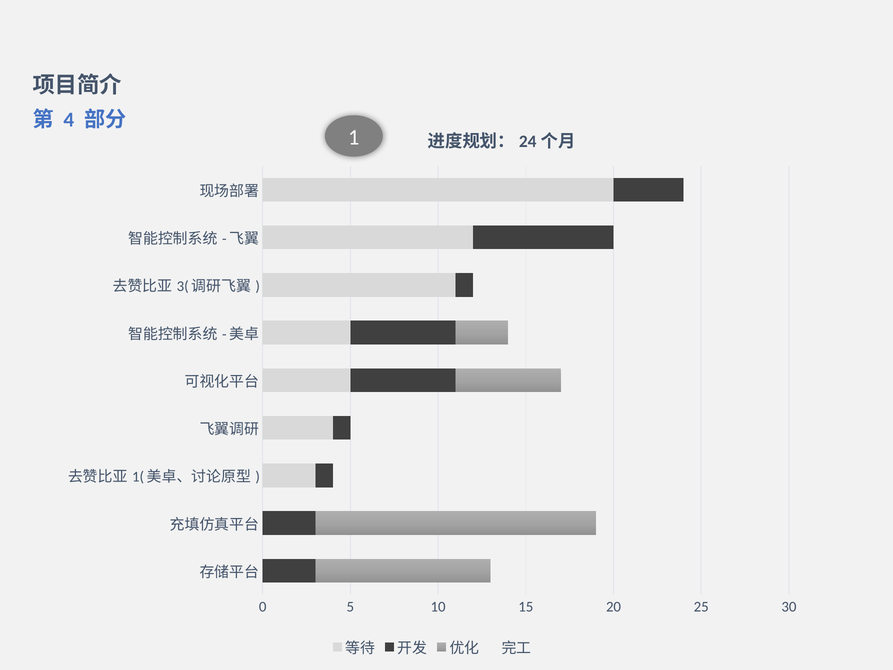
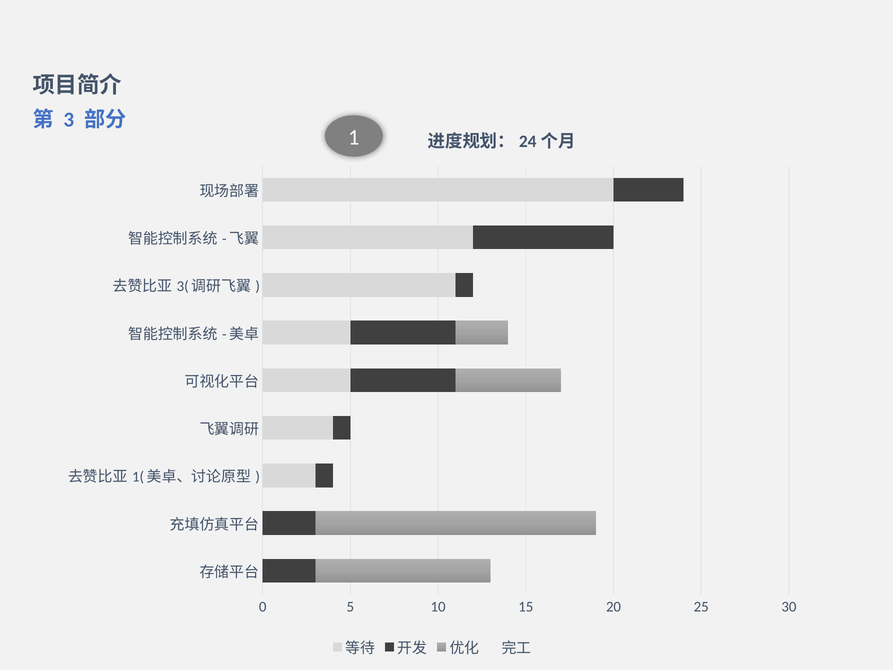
4: 4 -> 3
